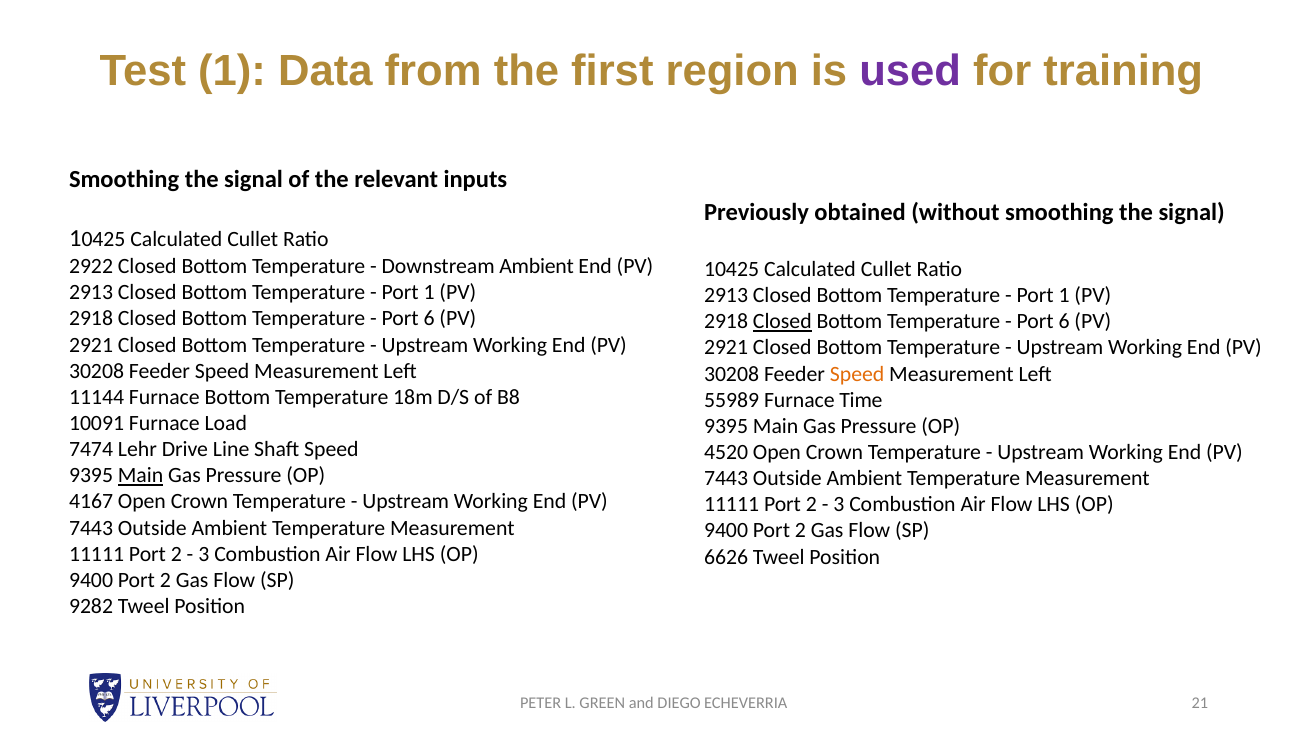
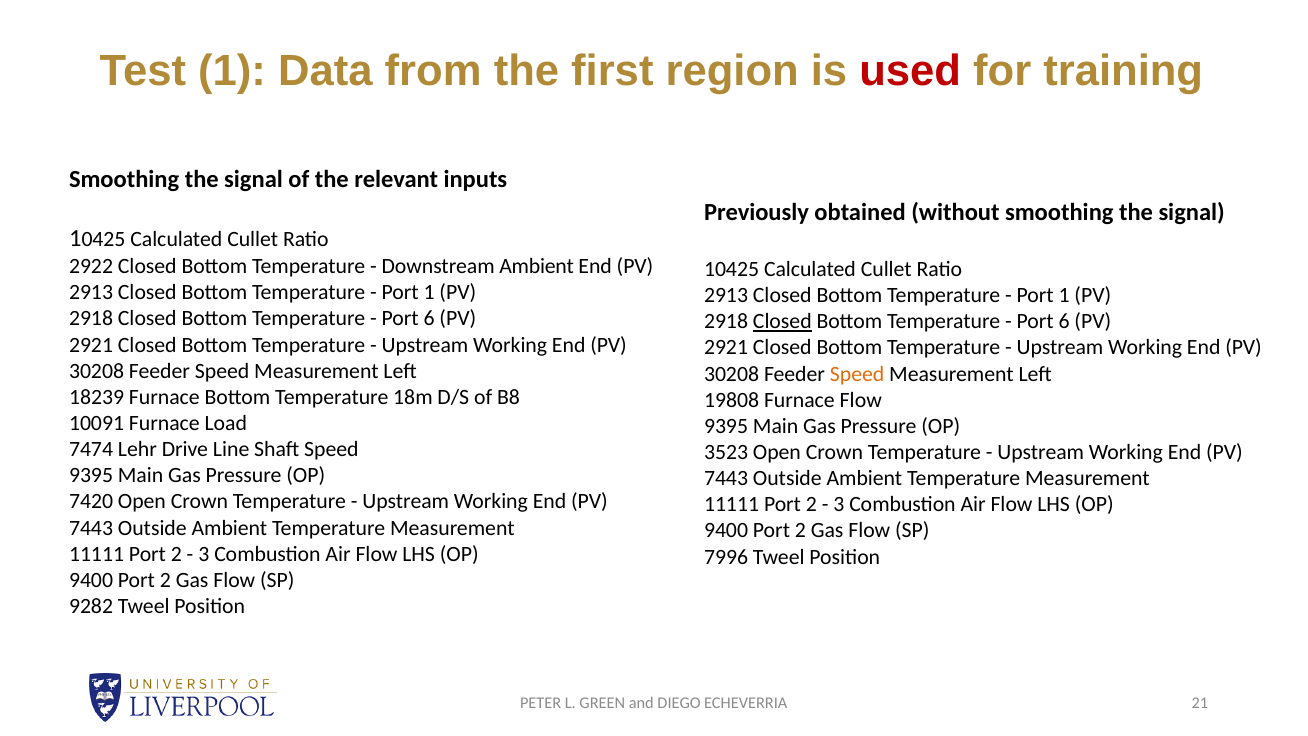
used colour: purple -> red
11144: 11144 -> 18239
55989: 55989 -> 19808
Furnace Time: Time -> Flow
4520: 4520 -> 3523
Main at (141, 475) underline: present -> none
4167: 4167 -> 7420
6626: 6626 -> 7996
